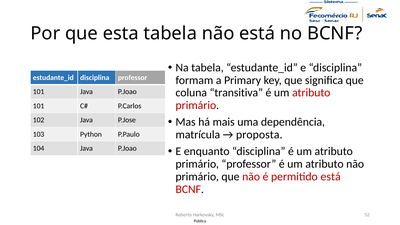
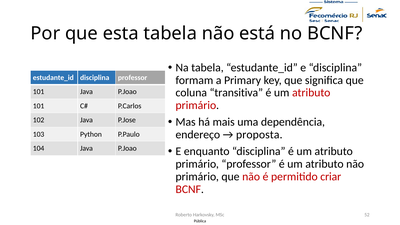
matrícula: matrícula -> endereço
permitido está: está -> criar
